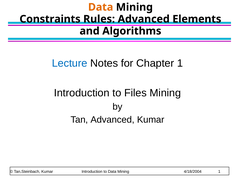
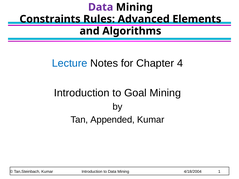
Data at (101, 7) colour: orange -> purple
Chapter 1: 1 -> 4
Files: Files -> Goal
Tan Advanced: Advanced -> Appended
